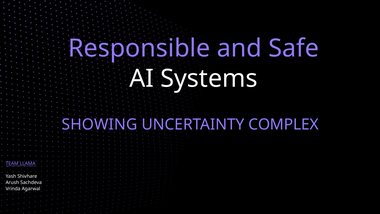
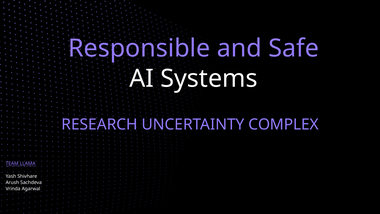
SHOWING: SHOWING -> RESEARCH
